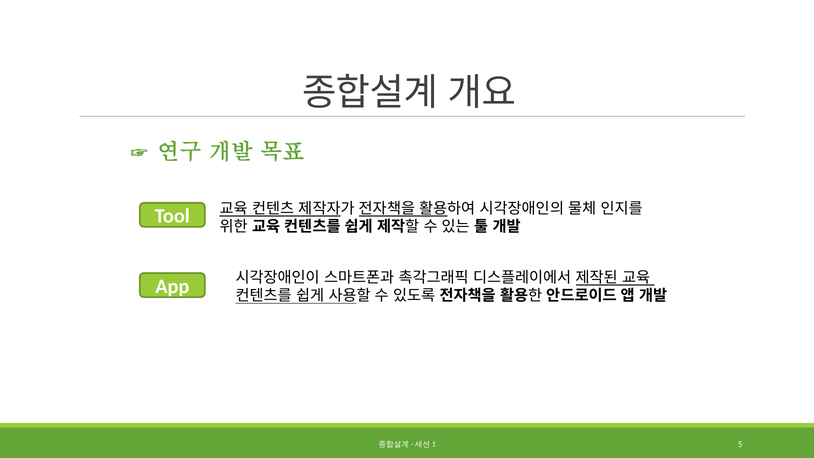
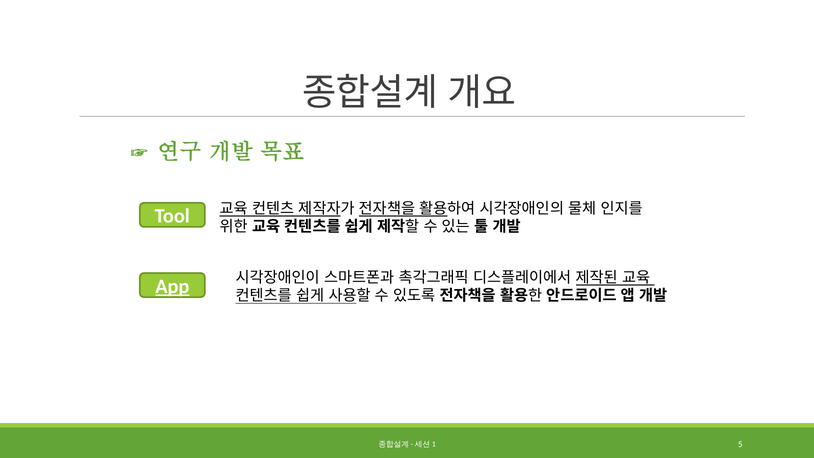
App underline: none -> present
